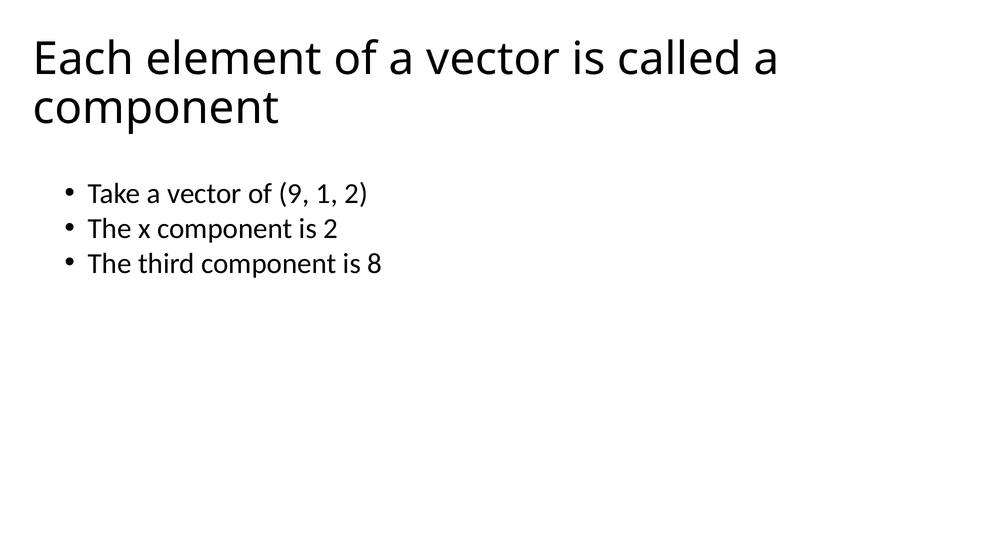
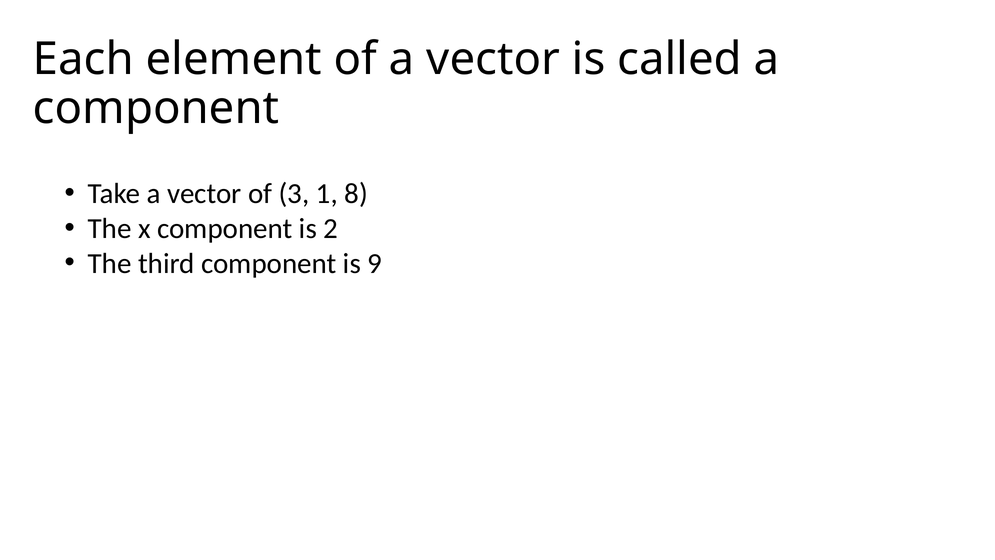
9: 9 -> 3
1 2: 2 -> 8
8: 8 -> 9
